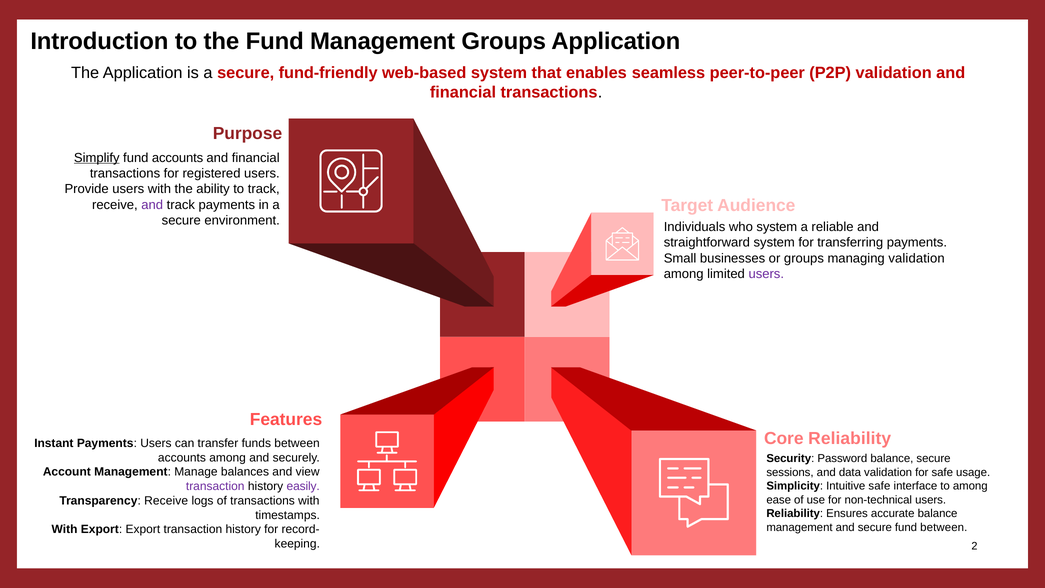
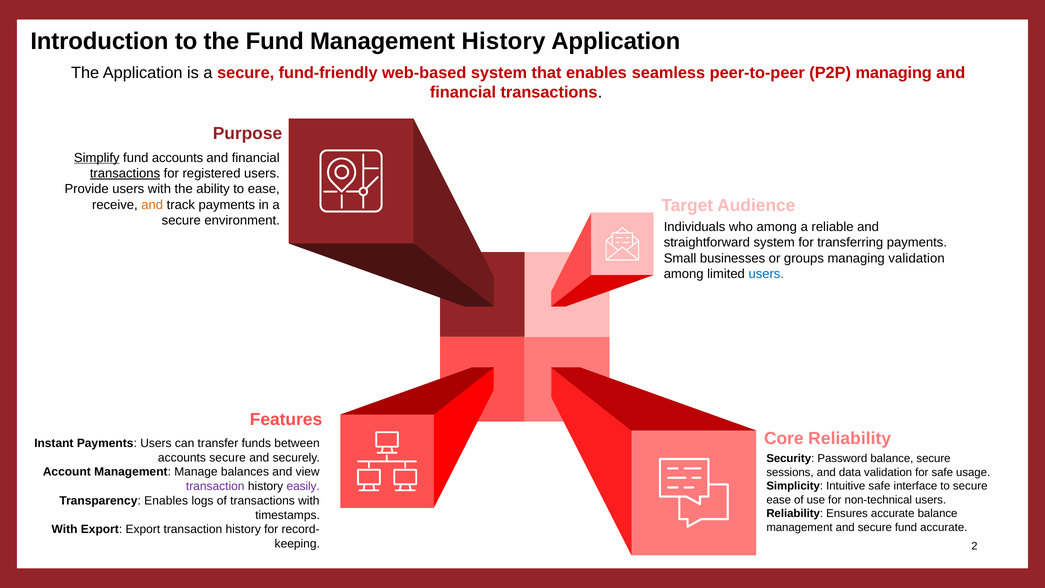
Management Groups: Groups -> History
P2P validation: validation -> managing
transactions at (125, 173) underline: none -> present
to track: track -> ease
and at (152, 205) colour: purple -> orange
who system: system -> among
users at (766, 274) colour: purple -> blue
accounts among: among -> secure
to among: among -> secure
Transparency Receive: Receive -> Enables
fund between: between -> accurate
